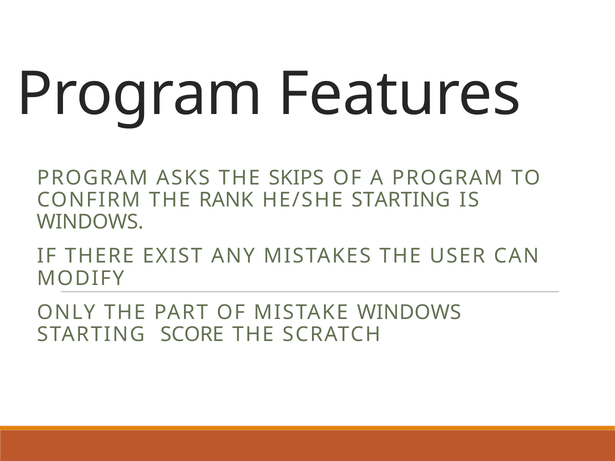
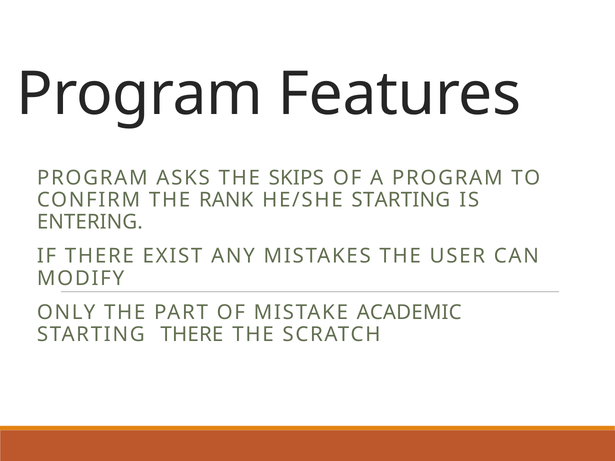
WINDOWS at (90, 222): WINDOWS -> ENTERING
MISTAKE WINDOWS: WINDOWS -> ACADEMIC
STARTING SCORE: SCORE -> THERE
